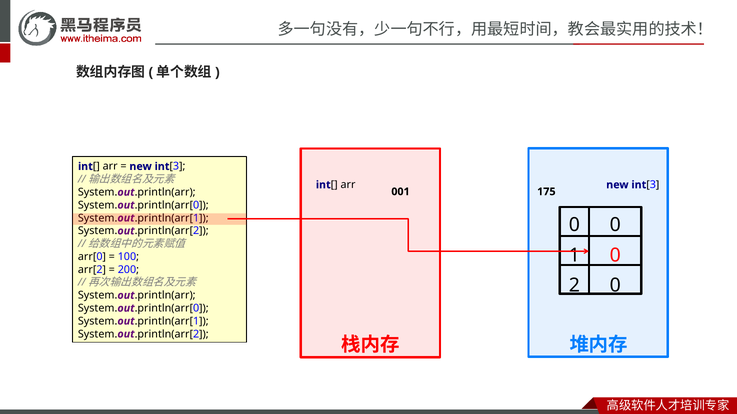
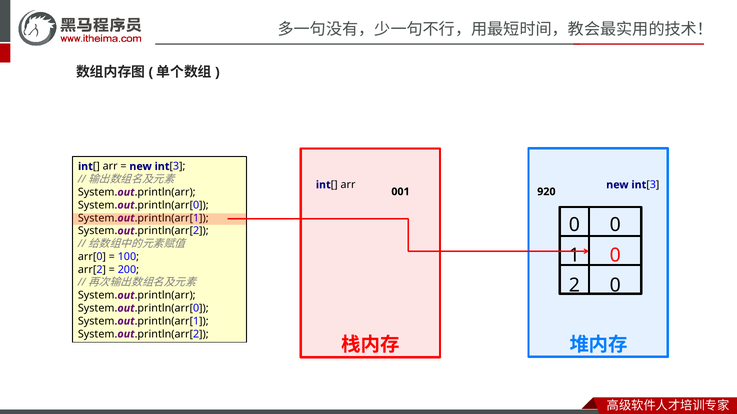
175: 175 -> 920
